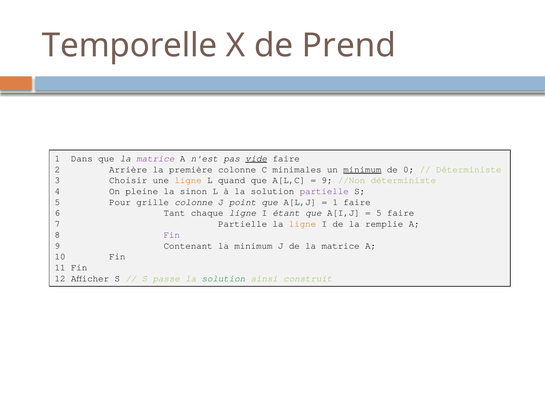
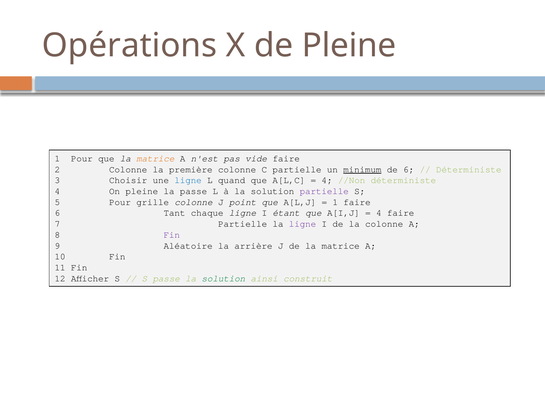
Temporelle: Temporelle -> Opérations
de Prend: Prend -> Pleine
1 Dans: Dans -> Pour
matrice at (155, 158) colour: purple -> orange
vide underline: present -> none
2 Arrière: Arrière -> Colonne
C minimales: minimales -> partielle
de 0: 0 -> 6
ligne at (188, 180) colour: orange -> blue
9 at (327, 180): 9 -> 4
la sinon: sinon -> passe
5 at (379, 213): 5 -> 4
ligne at (303, 224) colour: orange -> purple
la remplie: remplie -> colonne
Contenant: Contenant -> Aléatoire
la minimum: minimum -> arrière
